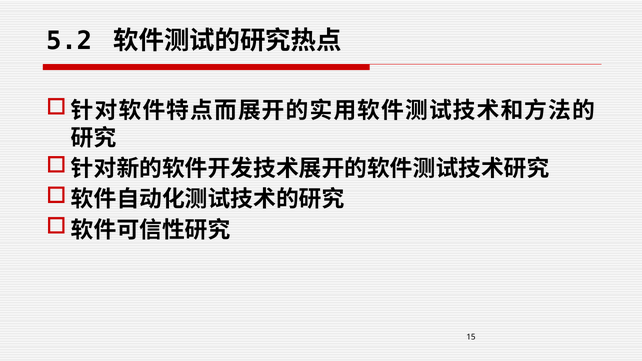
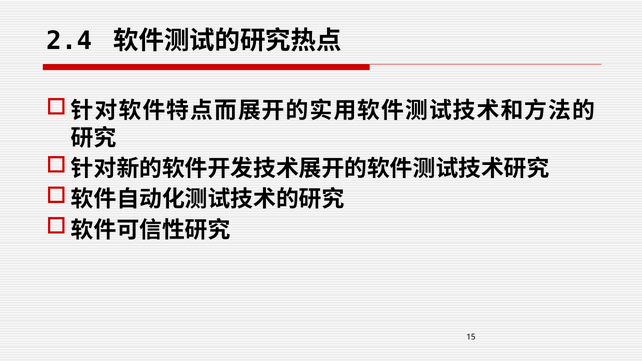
5.2: 5.2 -> 2.4
